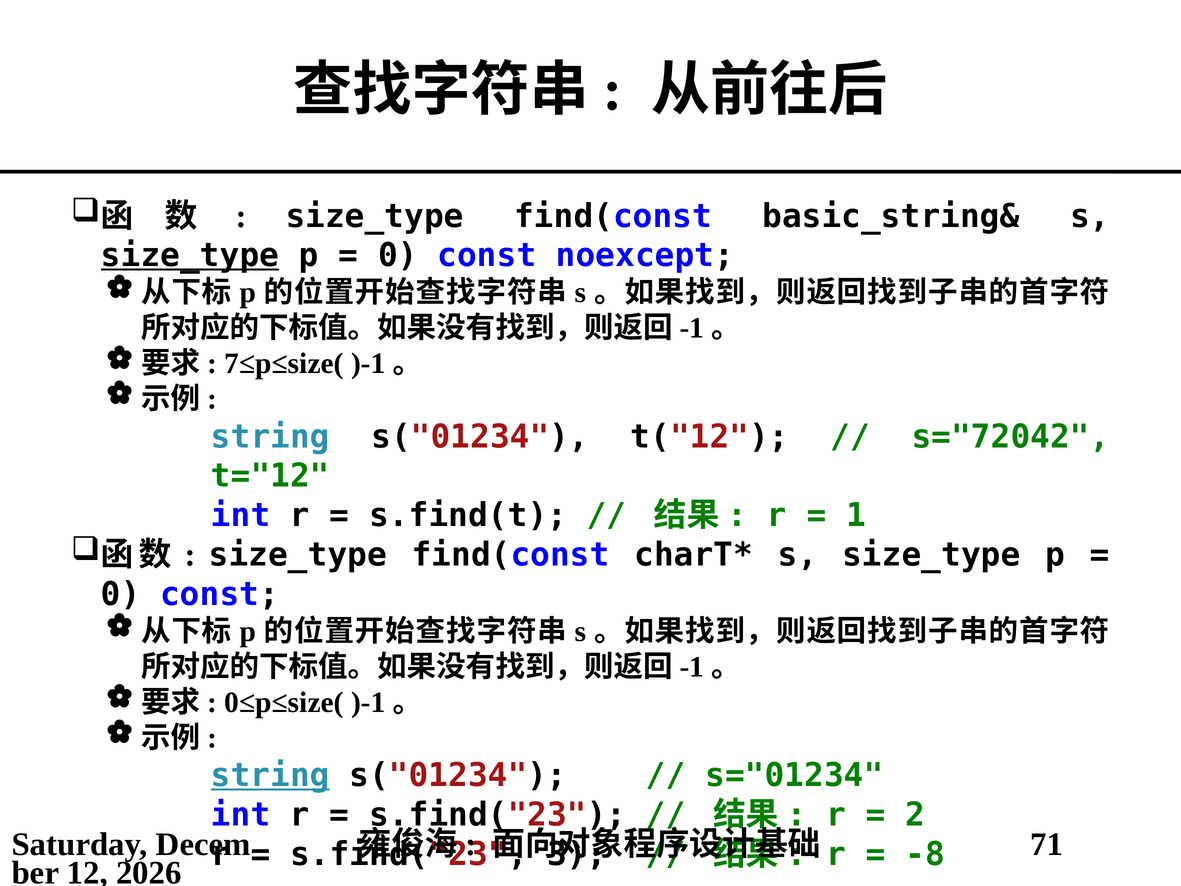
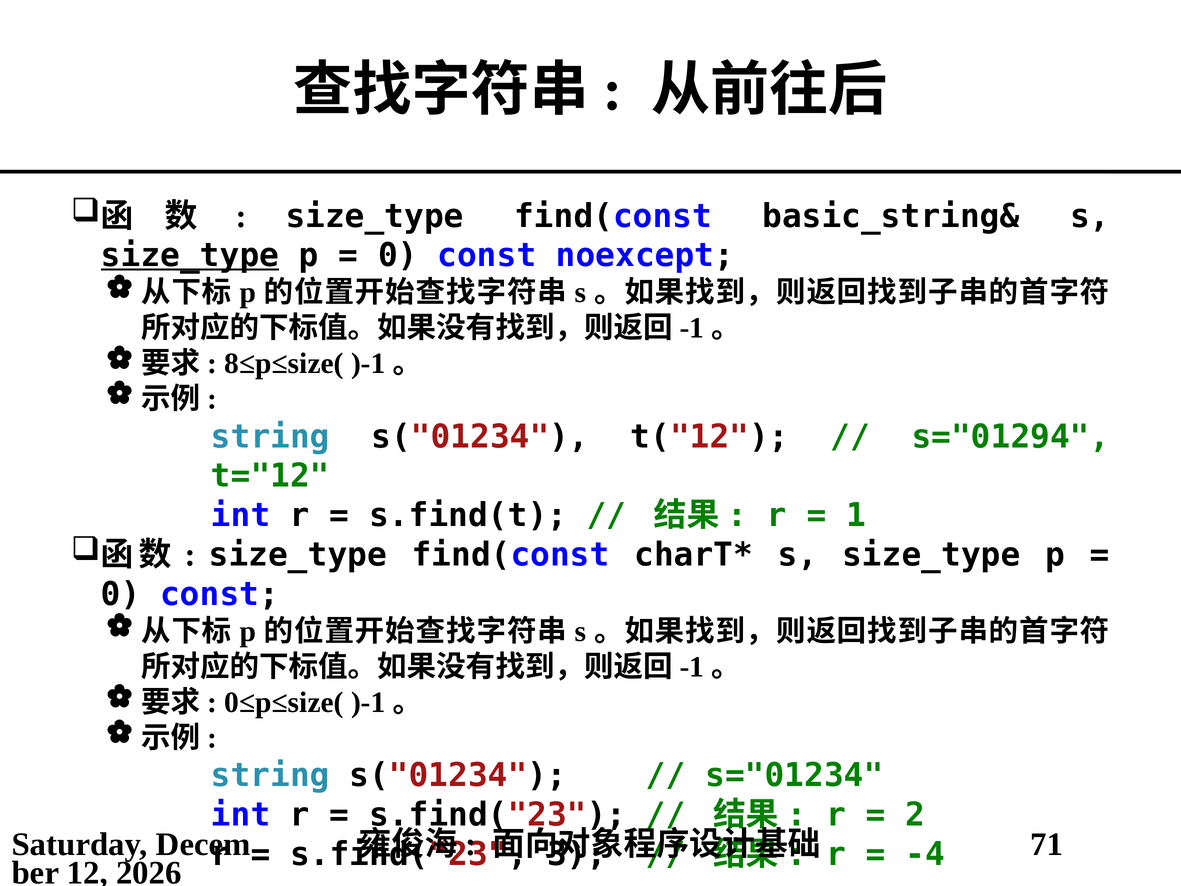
7≤p≤size(: 7≤p≤size( -> 8≤p≤size(
s="72042: s="72042 -> s="01294
string at (270, 775) underline: present -> none
-8: -8 -> -4
